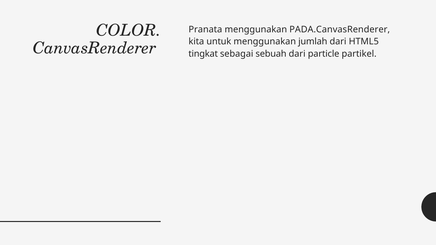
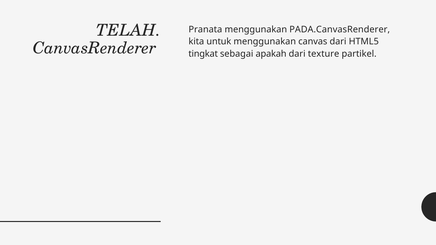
COLOR: COLOR -> TELAH
jumlah: jumlah -> canvas
sebuah: sebuah -> apakah
particle: particle -> texture
